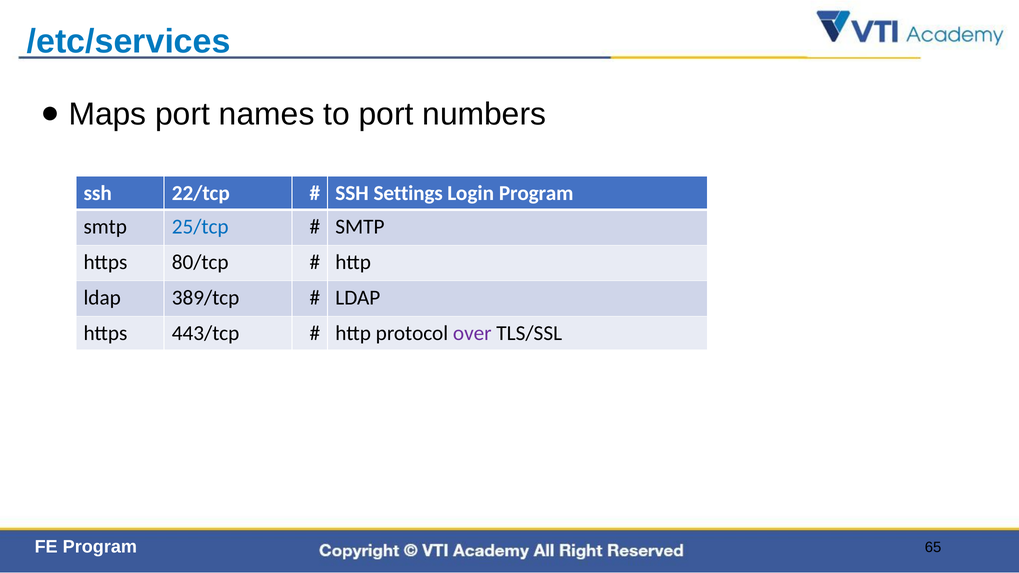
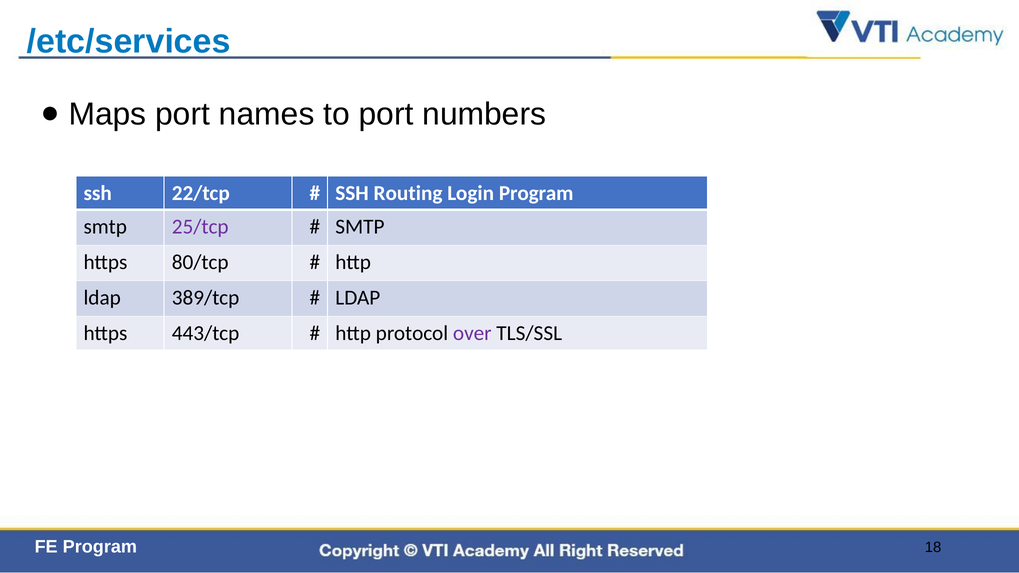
Settings: Settings -> Routing
25/tcp​ colour: blue -> purple
65: 65 -> 18
